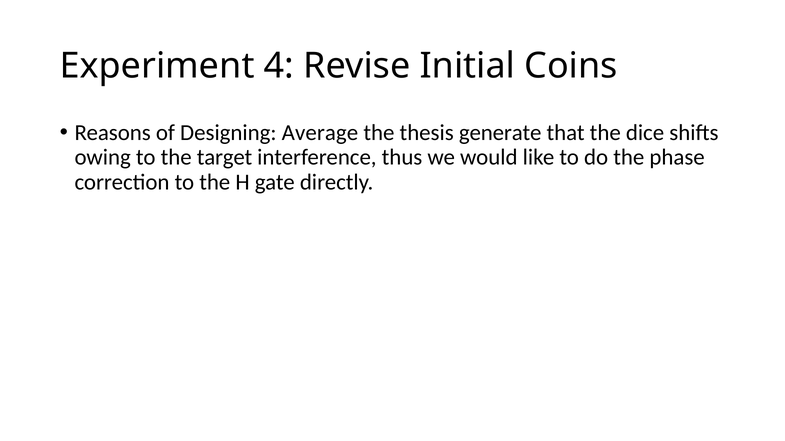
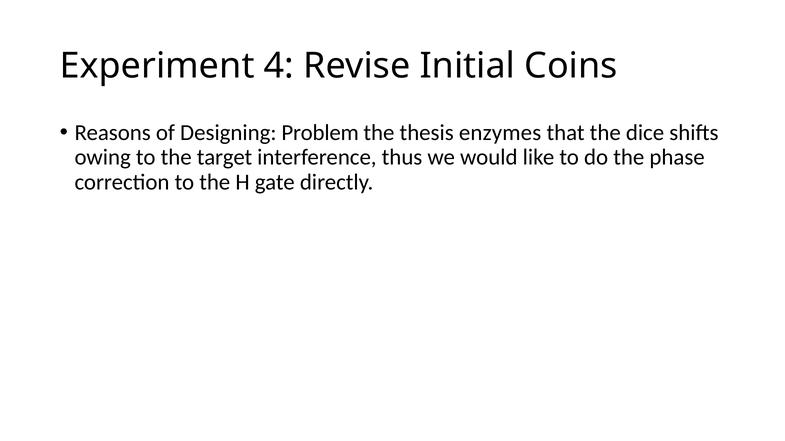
Average: Average -> Problem
generate: generate -> enzymes
